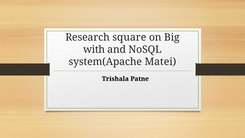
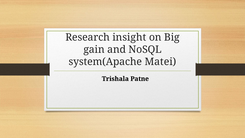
square: square -> insight
with: with -> gain
